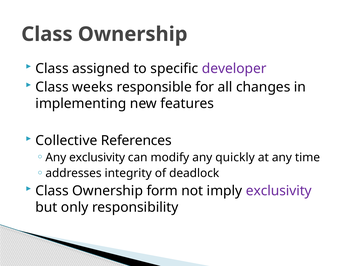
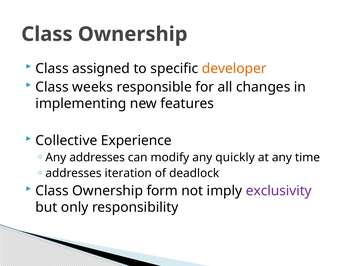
developer colour: purple -> orange
References: References -> Experience
Any exclusivity: exclusivity -> addresses
integrity: integrity -> iteration
